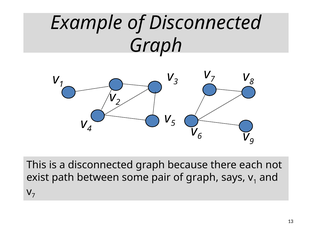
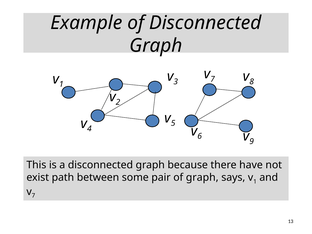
each: each -> have
